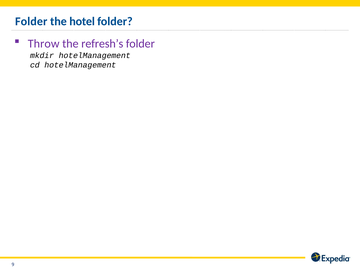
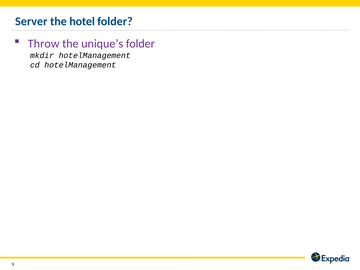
Folder at (31, 21): Folder -> Server
refresh’s: refresh’s -> unique’s
